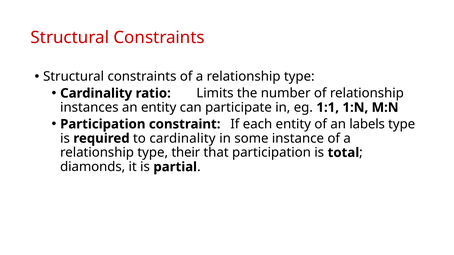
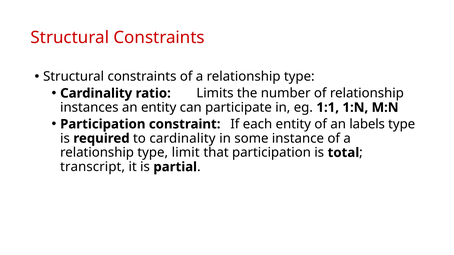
their: their -> limit
diamonds: diamonds -> transcript
